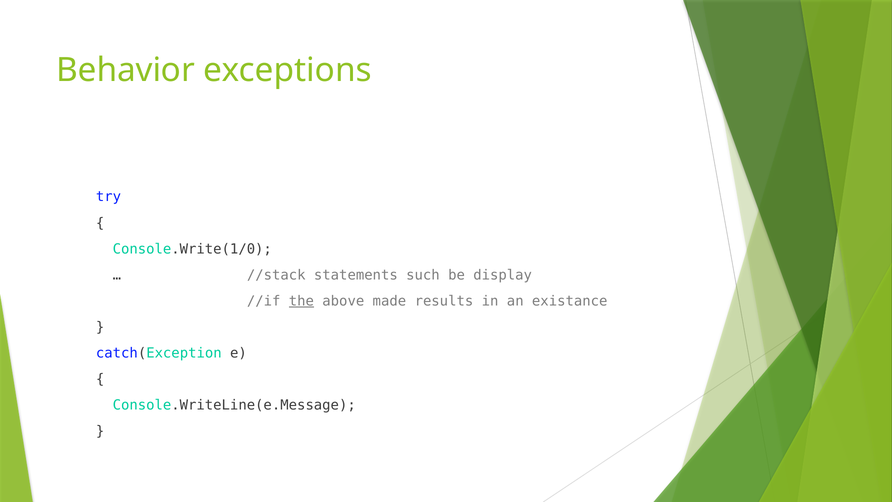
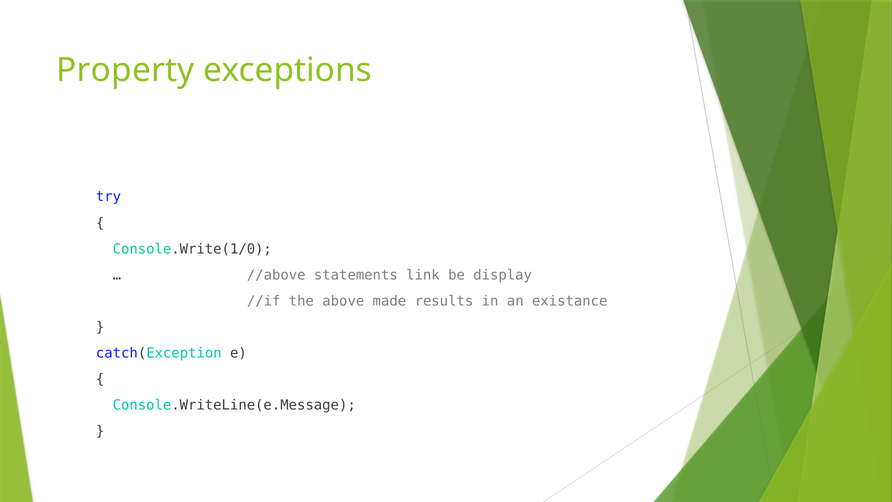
Behavior: Behavior -> Property
//stack: //stack -> //above
such: such -> link
the underline: present -> none
